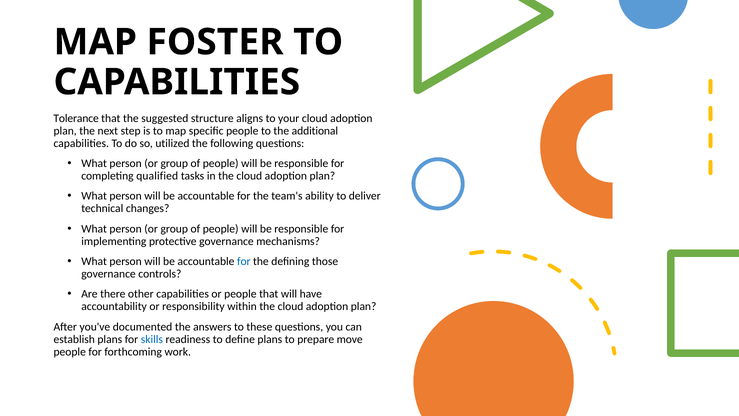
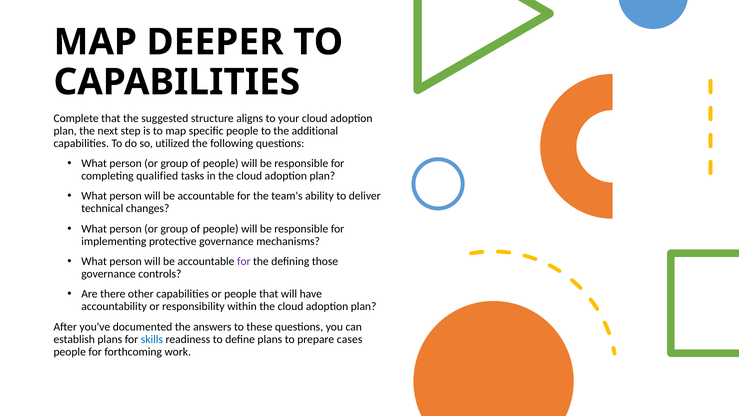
FOSTER: FOSTER -> DEEPER
Tolerance: Tolerance -> Complete
for at (244, 261) colour: blue -> purple
move: move -> cases
